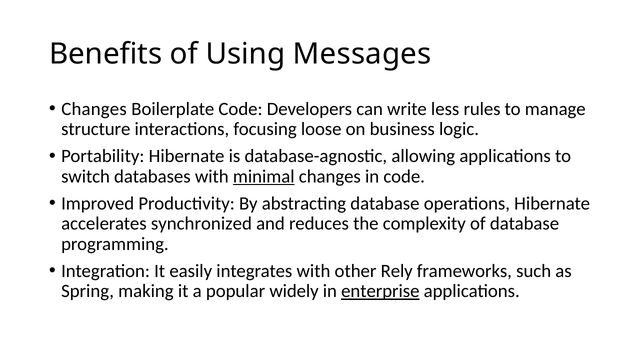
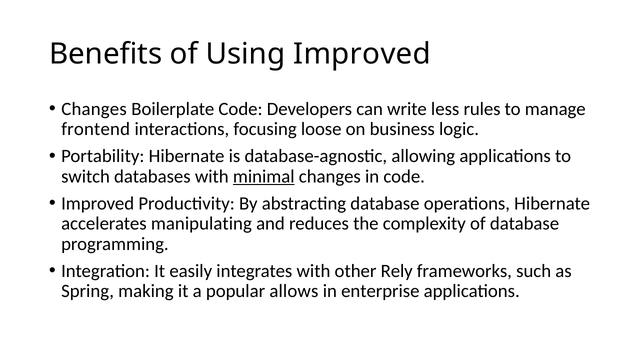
Using Messages: Messages -> Improved
structure: structure -> frontend
synchronized: synchronized -> manipulating
widely: widely -> allows
enterprise underline: present -> none
